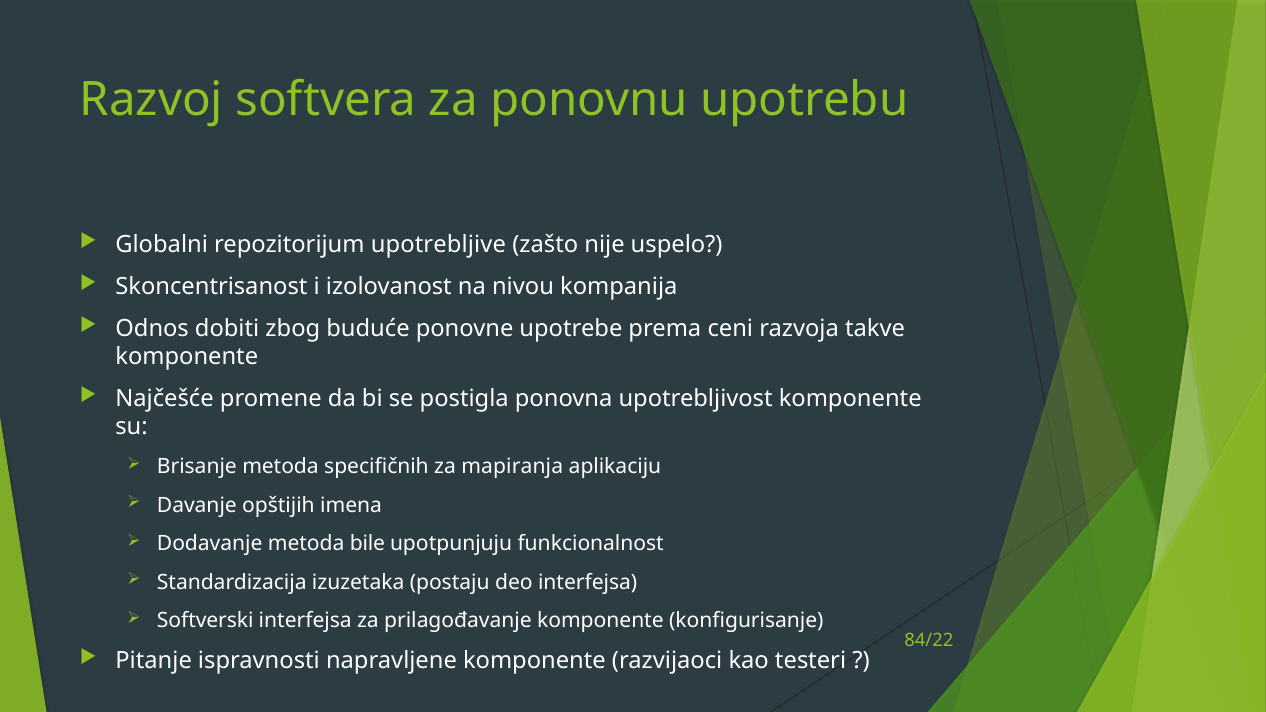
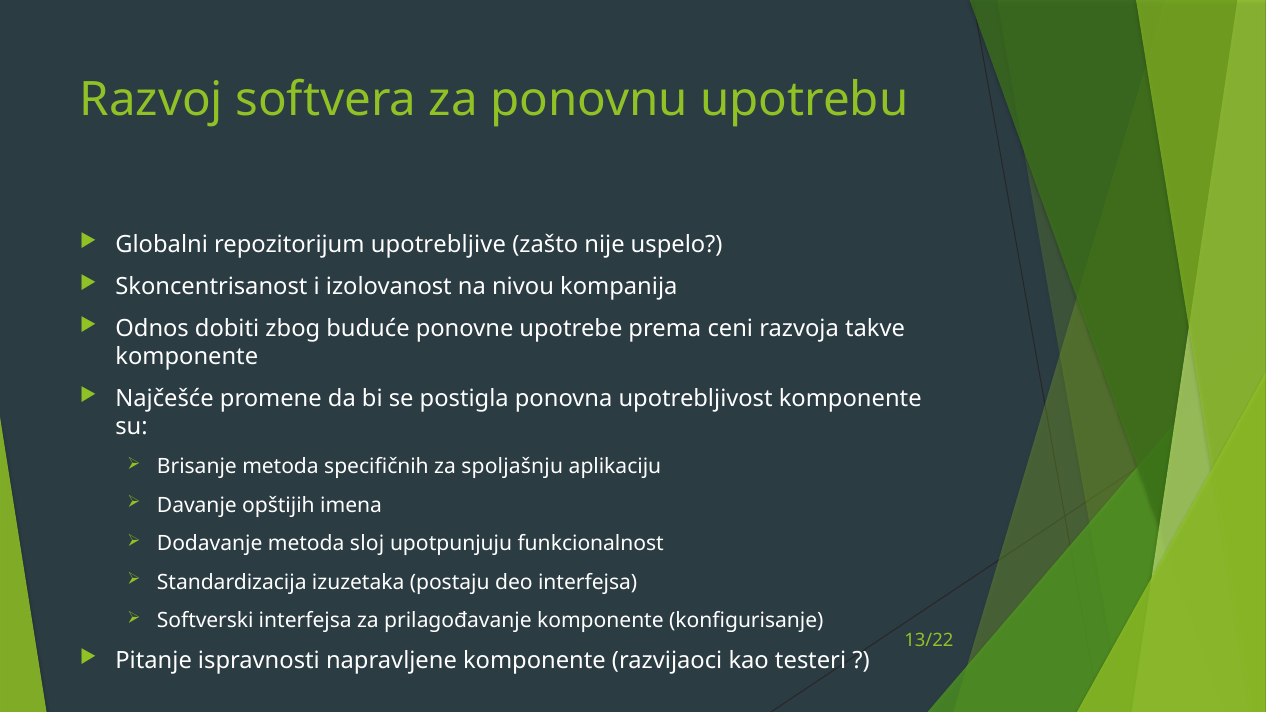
mapiranja: mapiranja -> spoljašnju
bile: bile -> sloj
84/22: 84/22 -> 13/22
